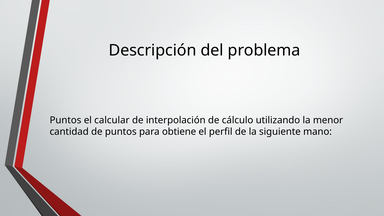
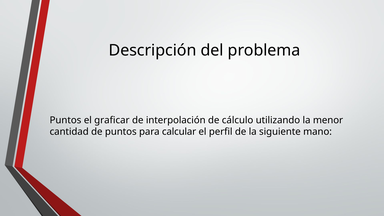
calcular: calcular -> graficar
obtiene: obtiene -> calcular
